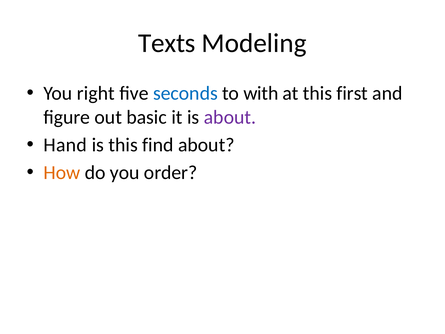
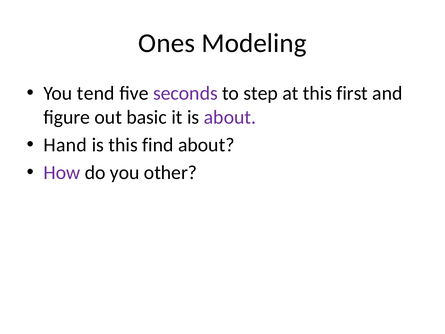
Texts: Texts -> Ones
right: right -> tend
seconds colour: blue -> purple
with: with -> step
How colour: orange -> purple
order: order -> other
